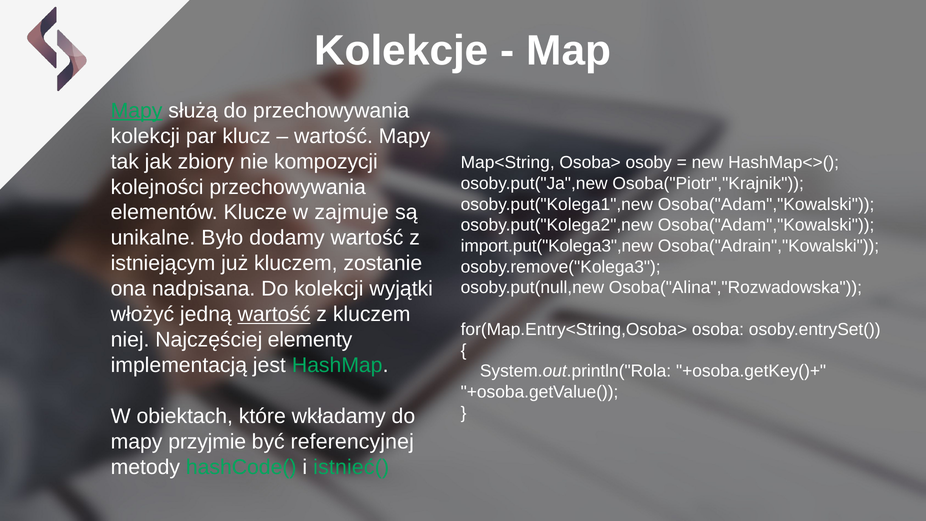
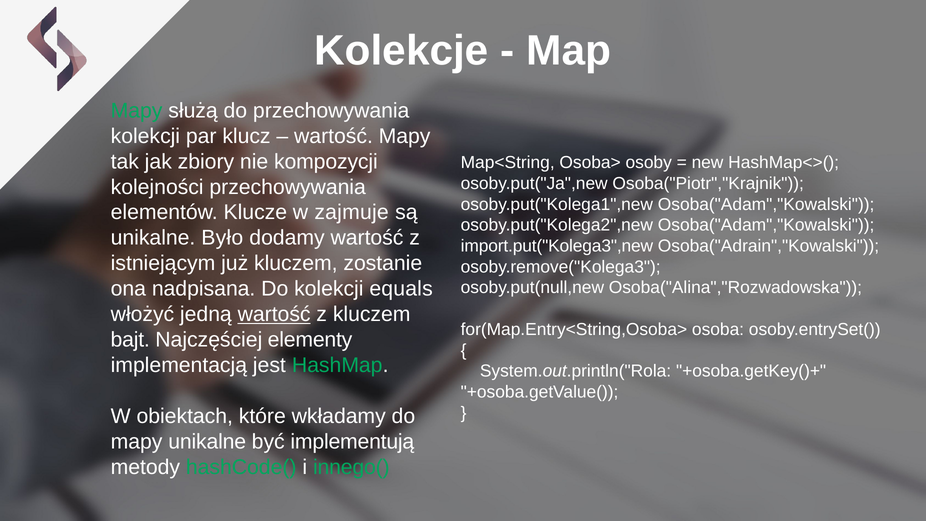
Mapy at (137, 111) underline: present -> none
wyjątki: wyjątki -> equals
niej: niej -> bajt
mapy przyjmie: przyjmie -> unikalne
referencyjnej: referencyjnej -> implementują
istnieć(: istnieć( -> innego(
